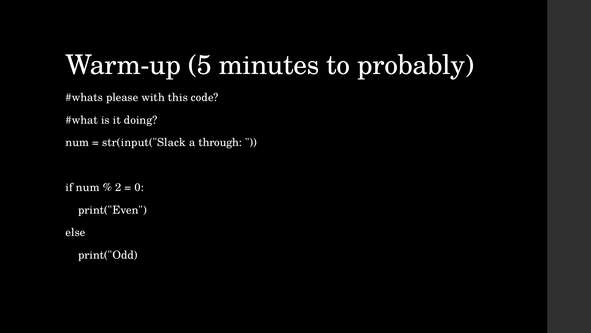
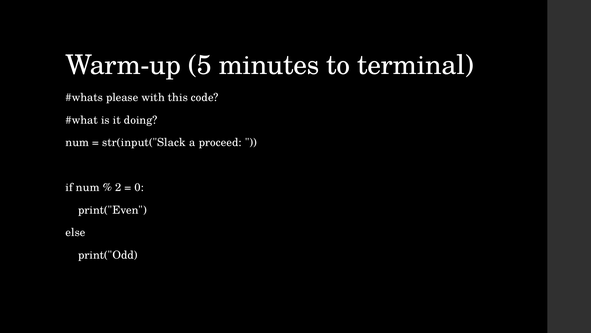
probably: probably -> terminal
through: through -> proceed
